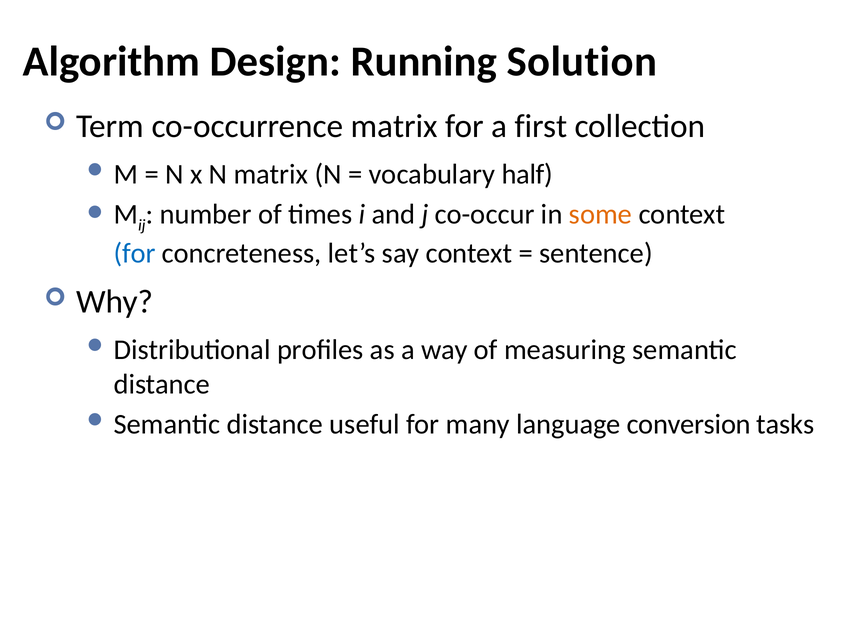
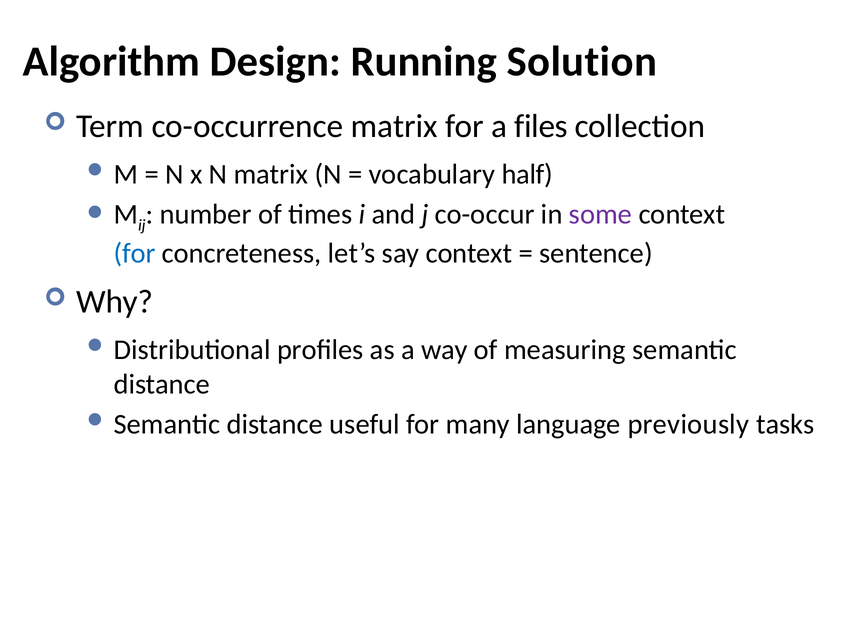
first: first -> files
some colour: orange -> purple
conversion: conversion -> previously
